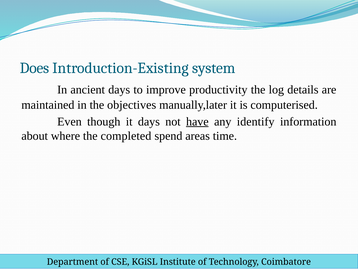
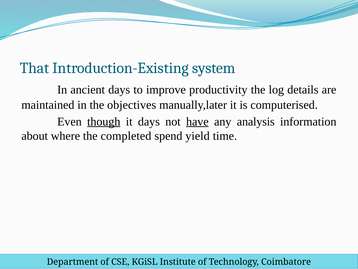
Does: Does -> That
though underline: none -> present
identify: identify -> analysis
areas: areas -> yield
